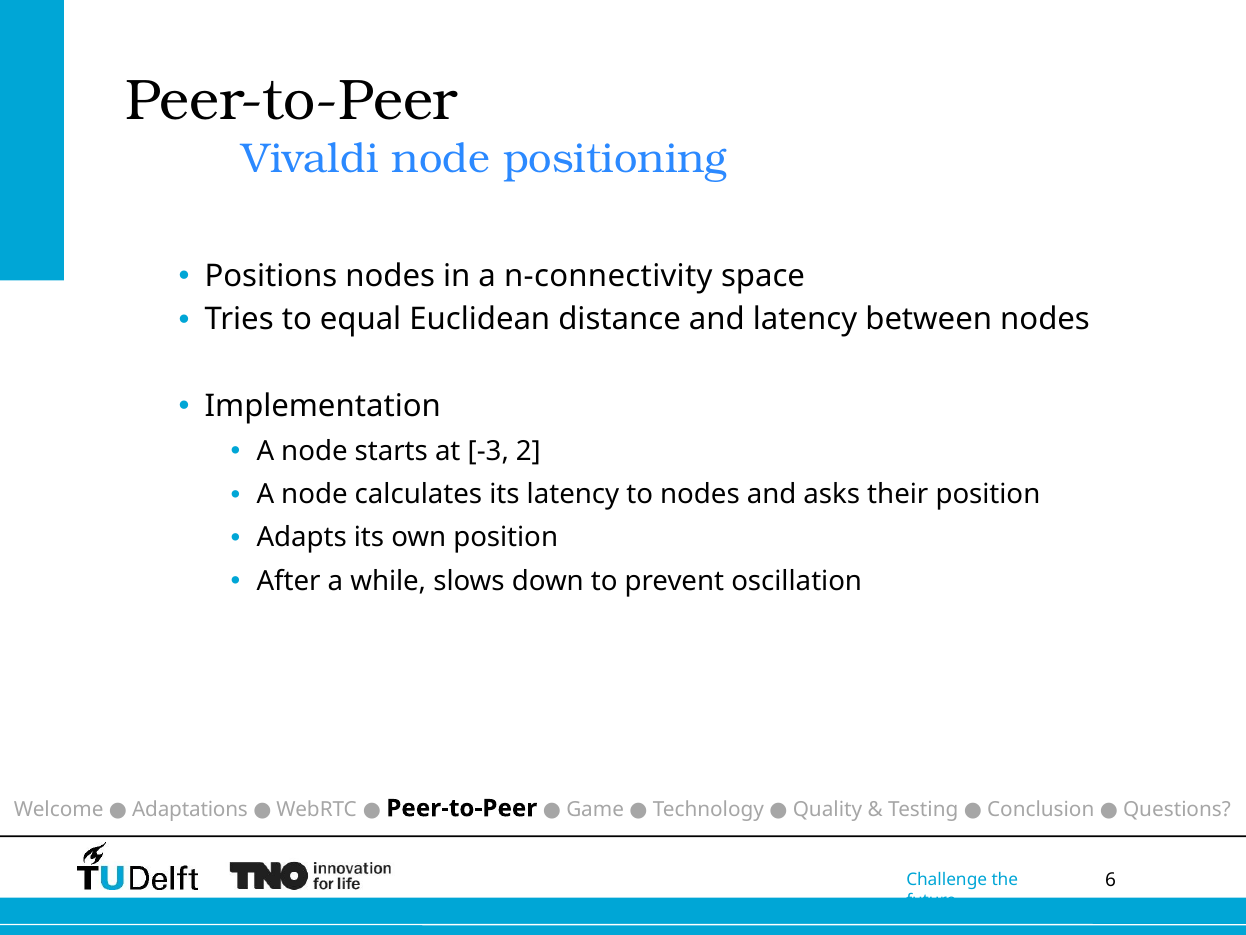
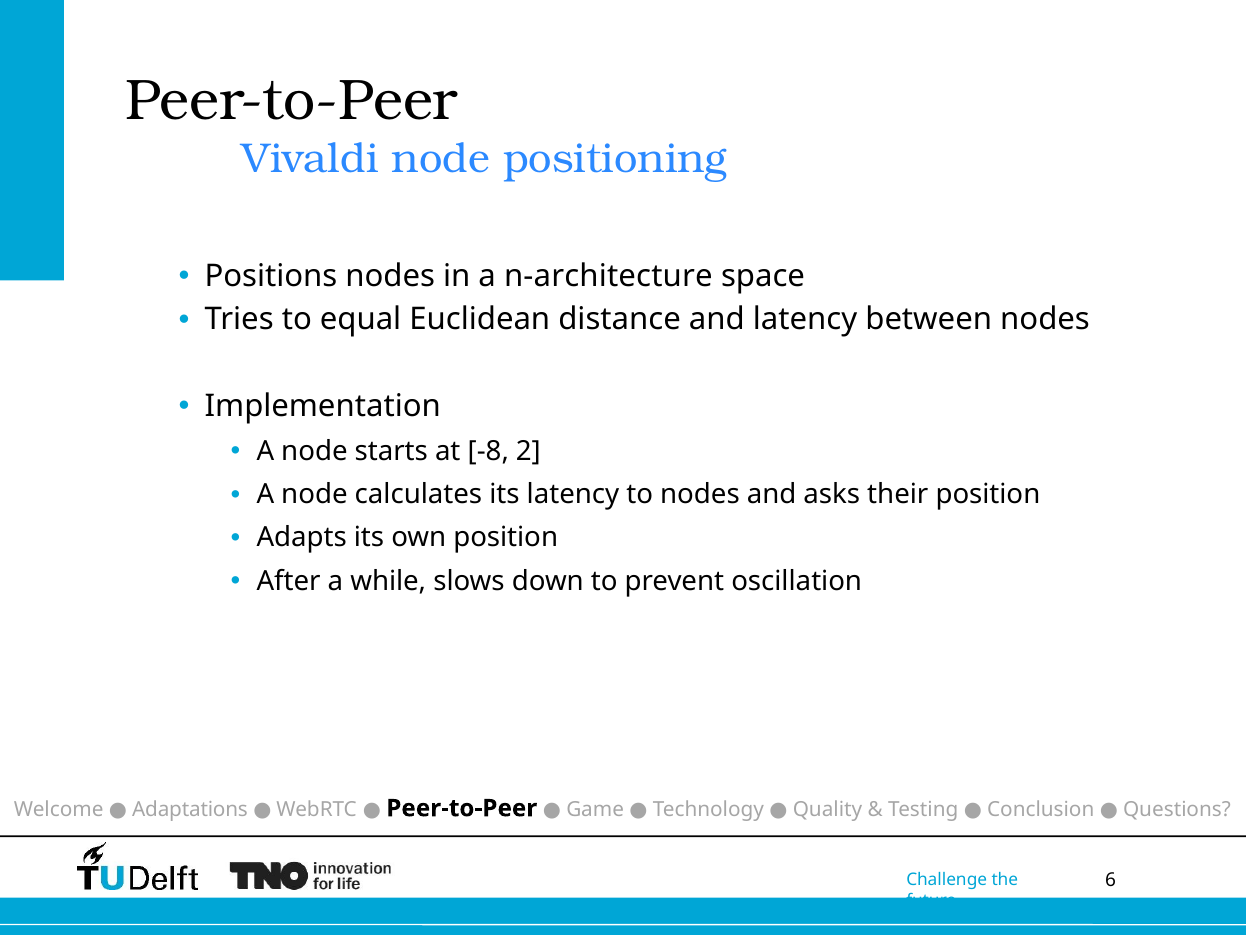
n-connectivity: n-connectivity -> n-architecture
-3: -3 -> -8
